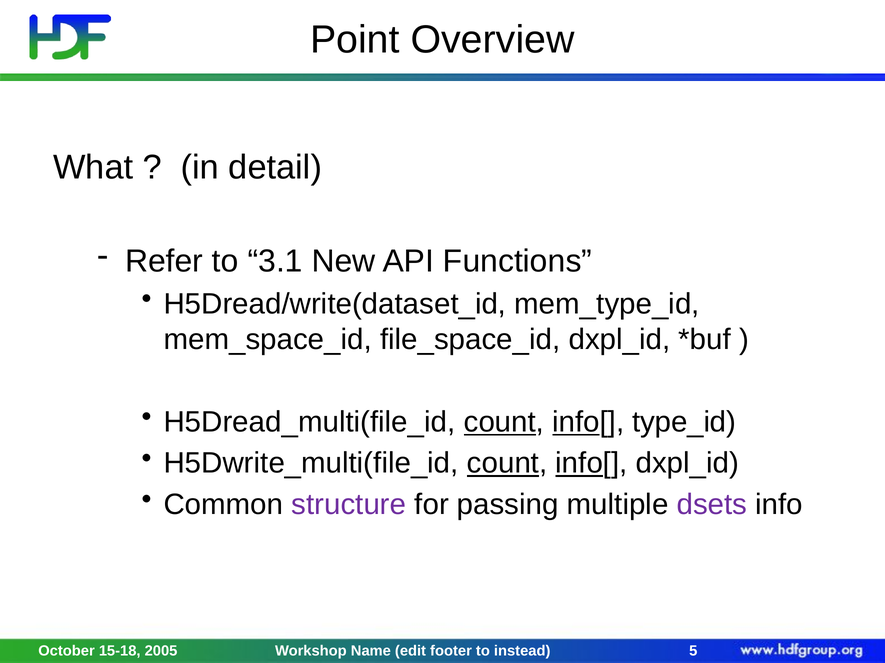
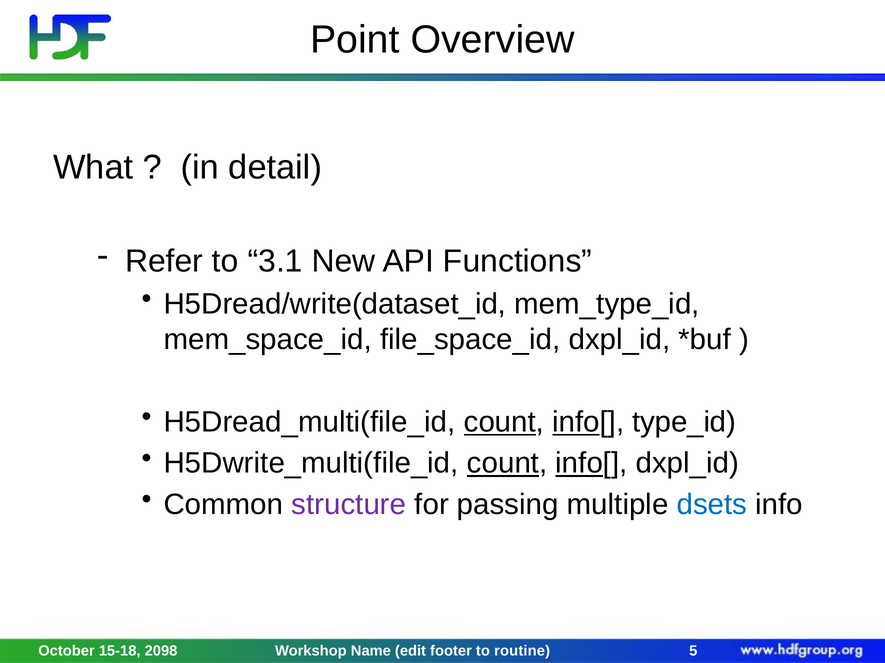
dsets colour: purple -> blue
2005: 2005 -> 2098
instead: instead -> routine
